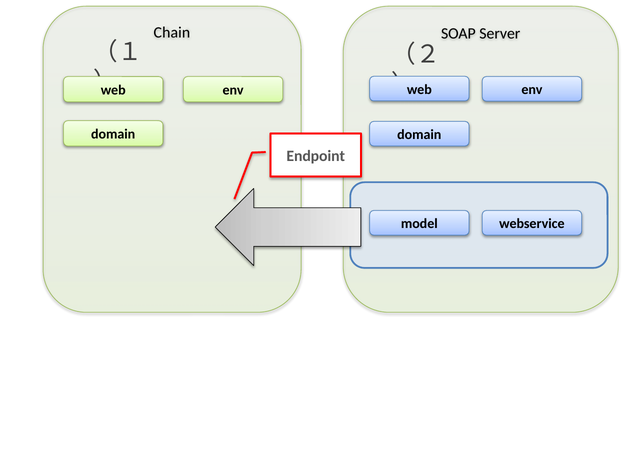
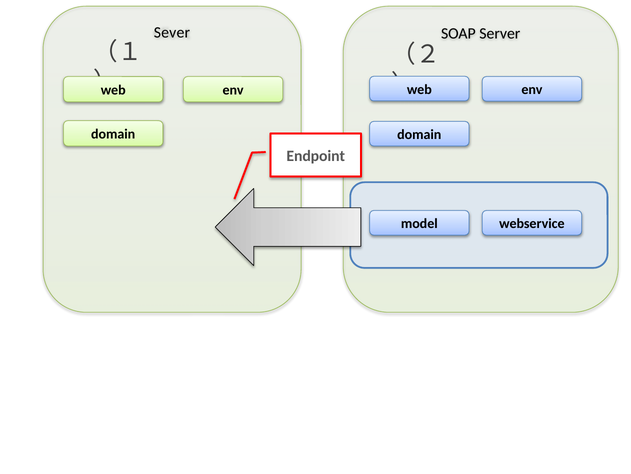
Chain: Chain -> Sever
